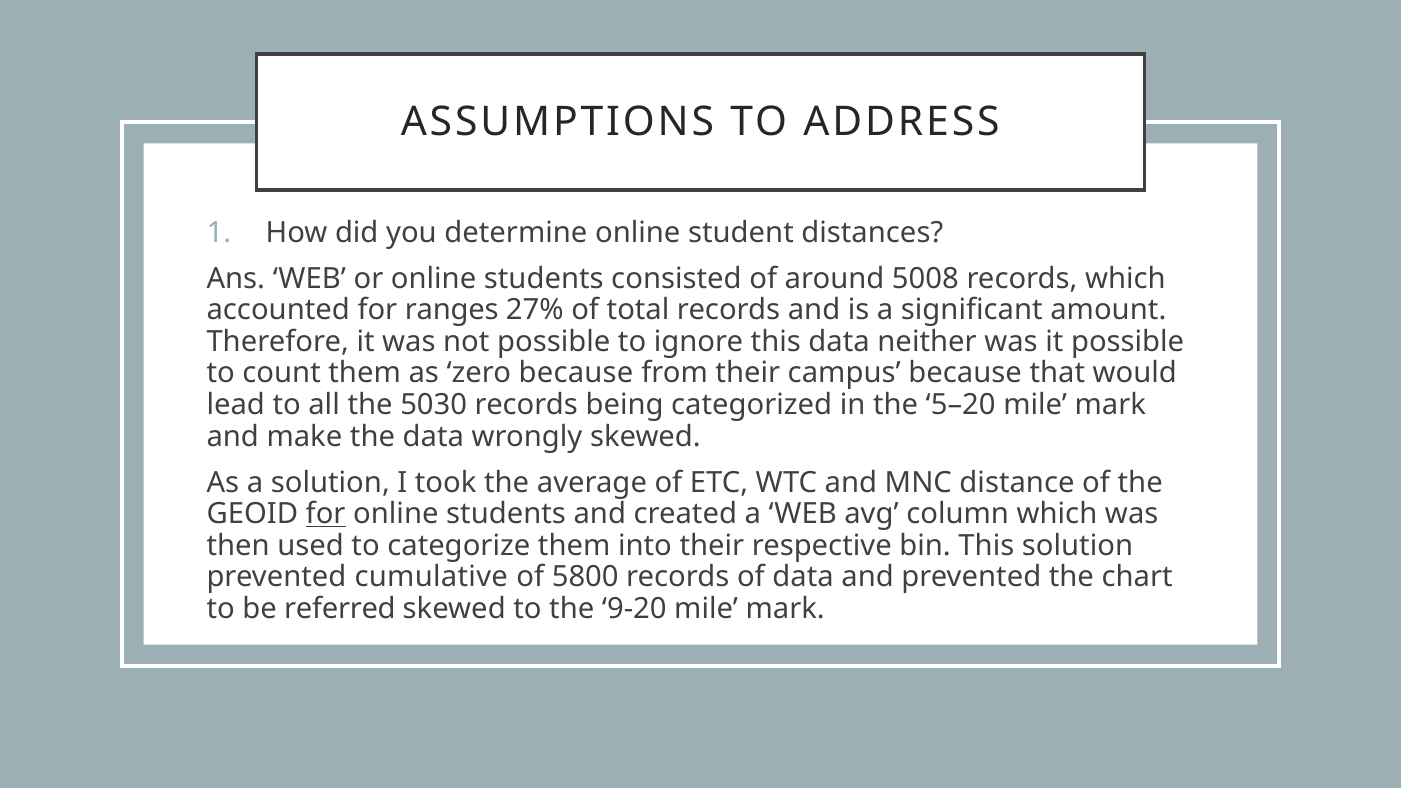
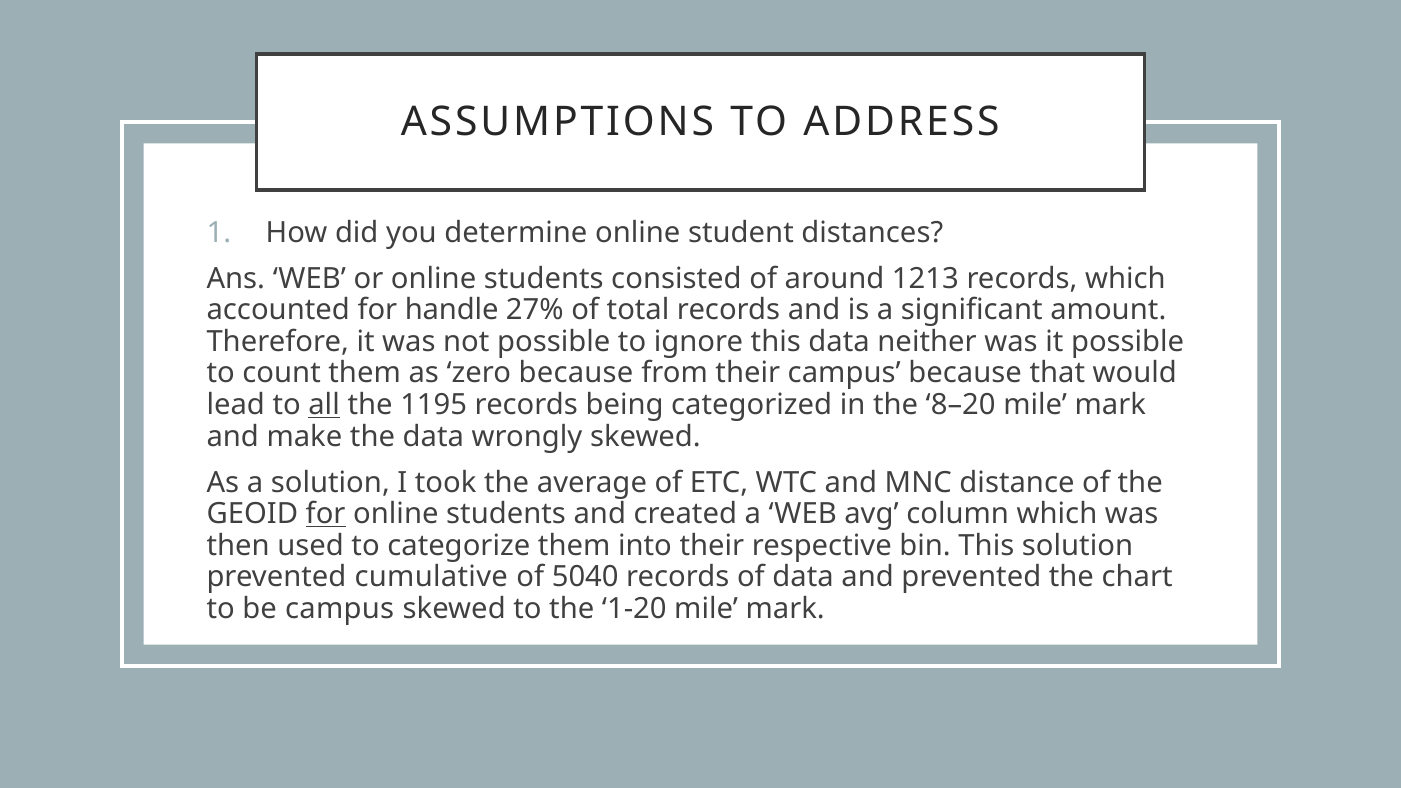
5008: 5008 -> 1213
ranges: ranges -> handle
all underline: none -> present
5030: 5030 -> 1195
5–20: 5–20 -> 8–20
5800: 5800 -> 5040
be referred: referred -> campus
9-20: 9-20 -> 1-20
